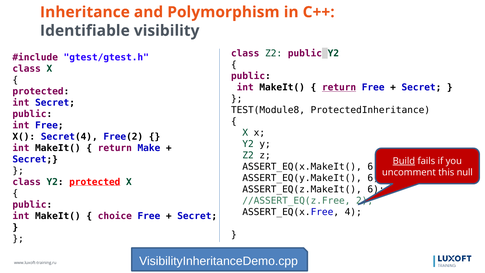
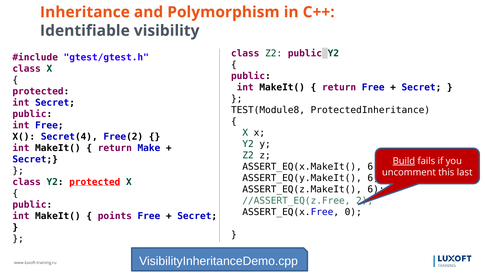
return at (339, 87) underline: present -> none
null: null -> last
4: 4 -> 0
choice: choice -> points
